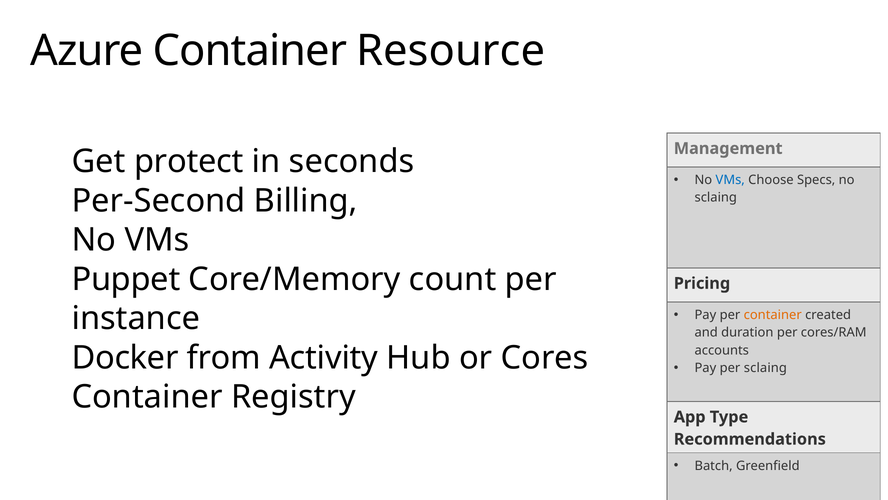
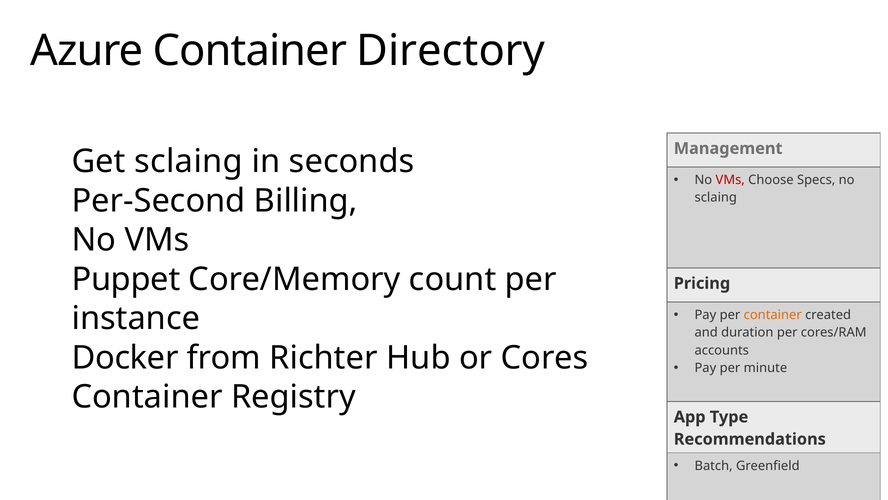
Resource: Resource -> Directory
Get protect: protect -> sclaing
VMs at (730, 180) colour: blue -> red
Activity: Activity -> Richter
per sclaing: sclaing -> minute
